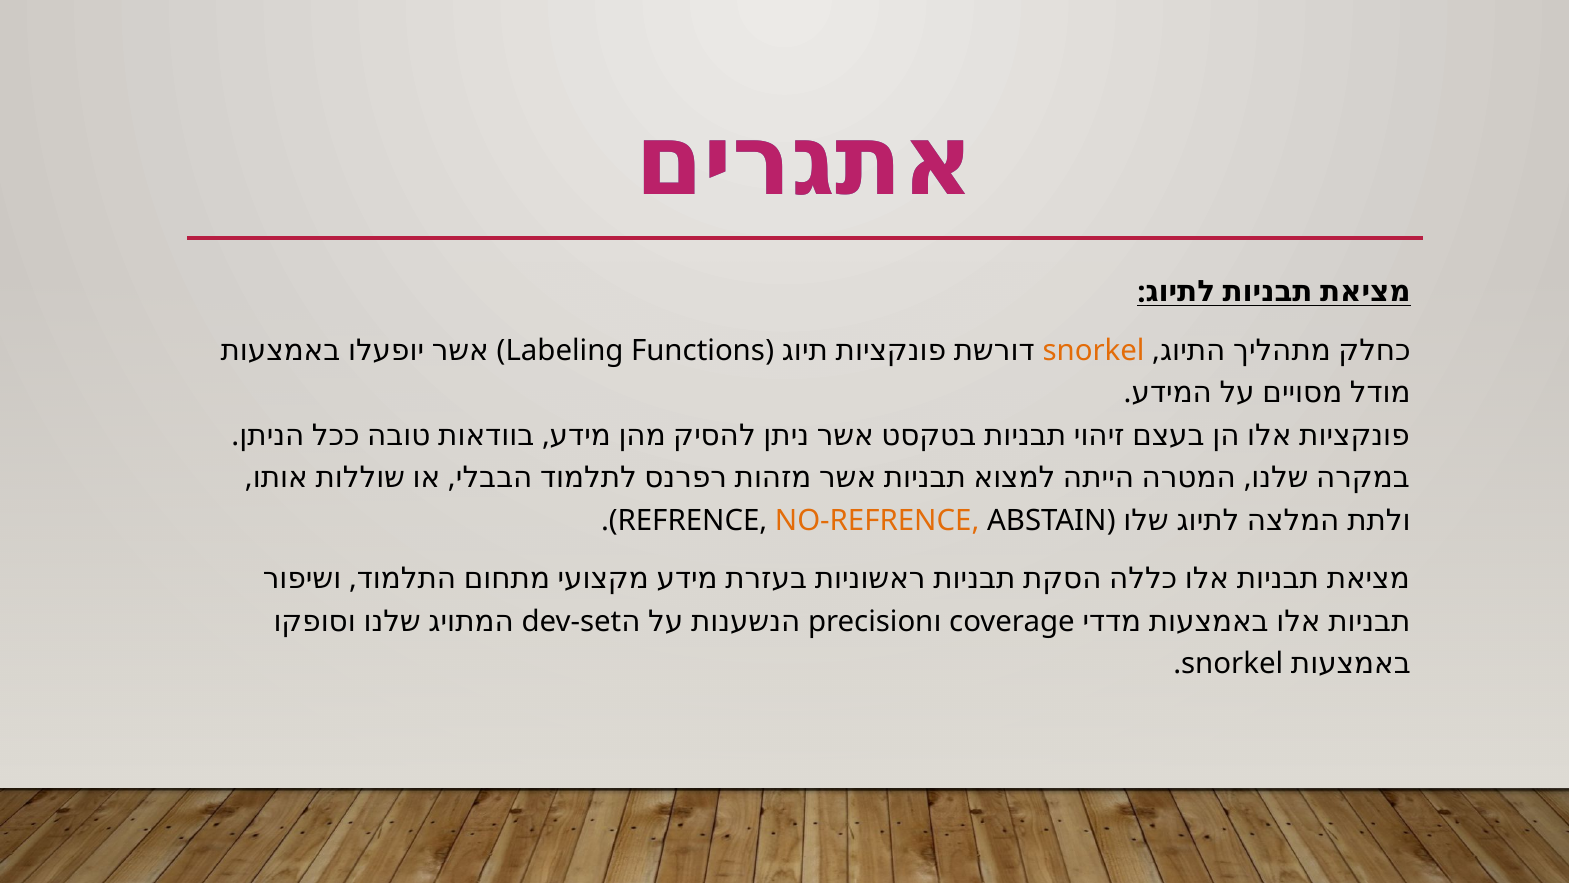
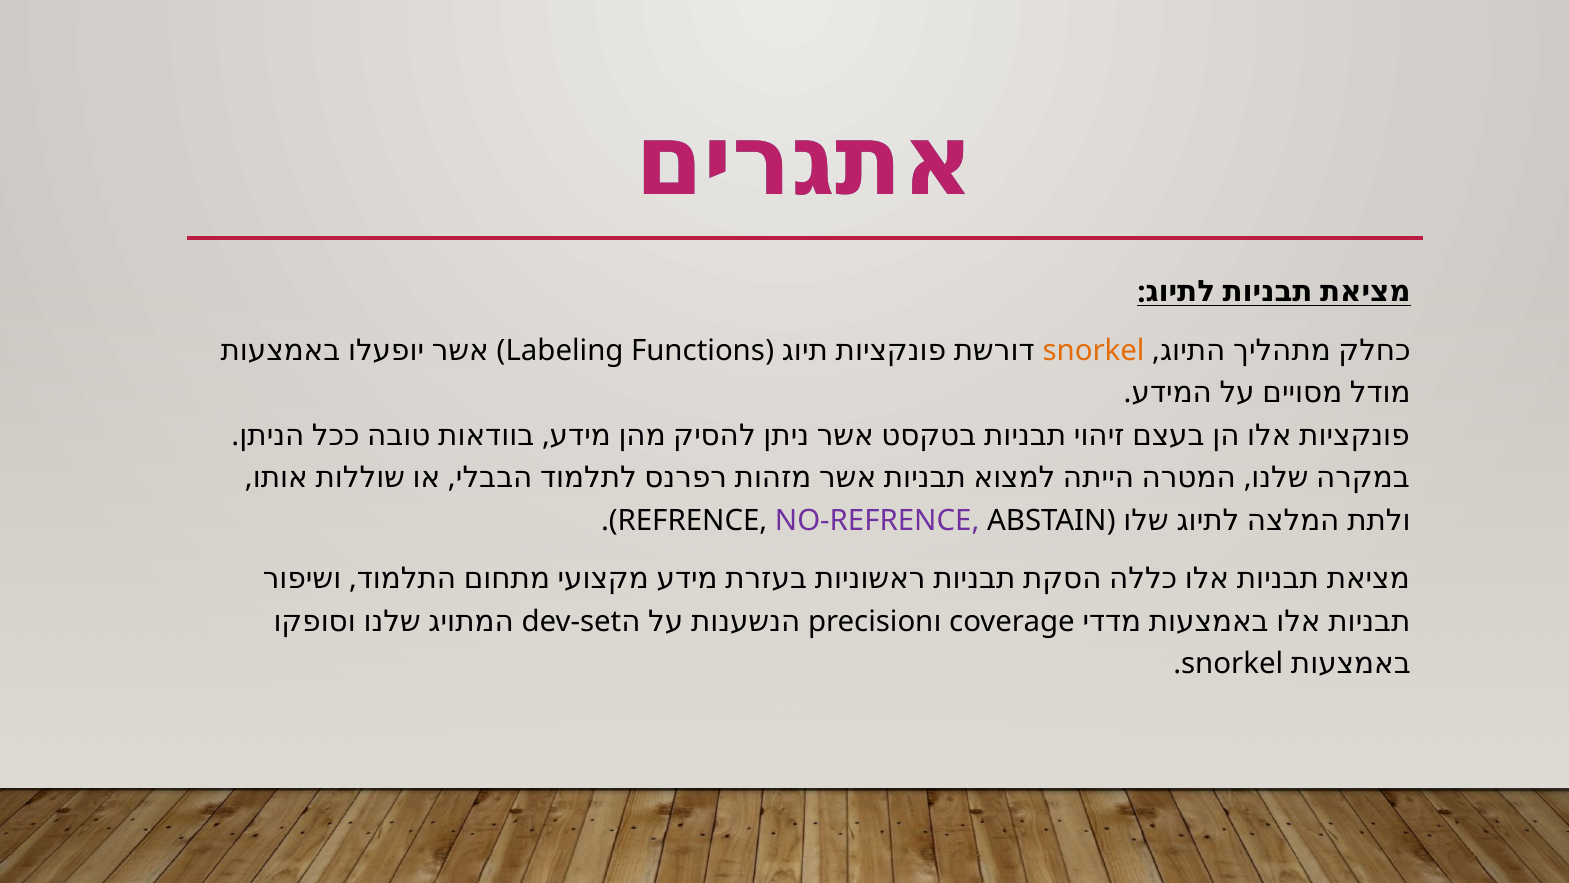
NO-REFRENCE colour: orange -> purple
